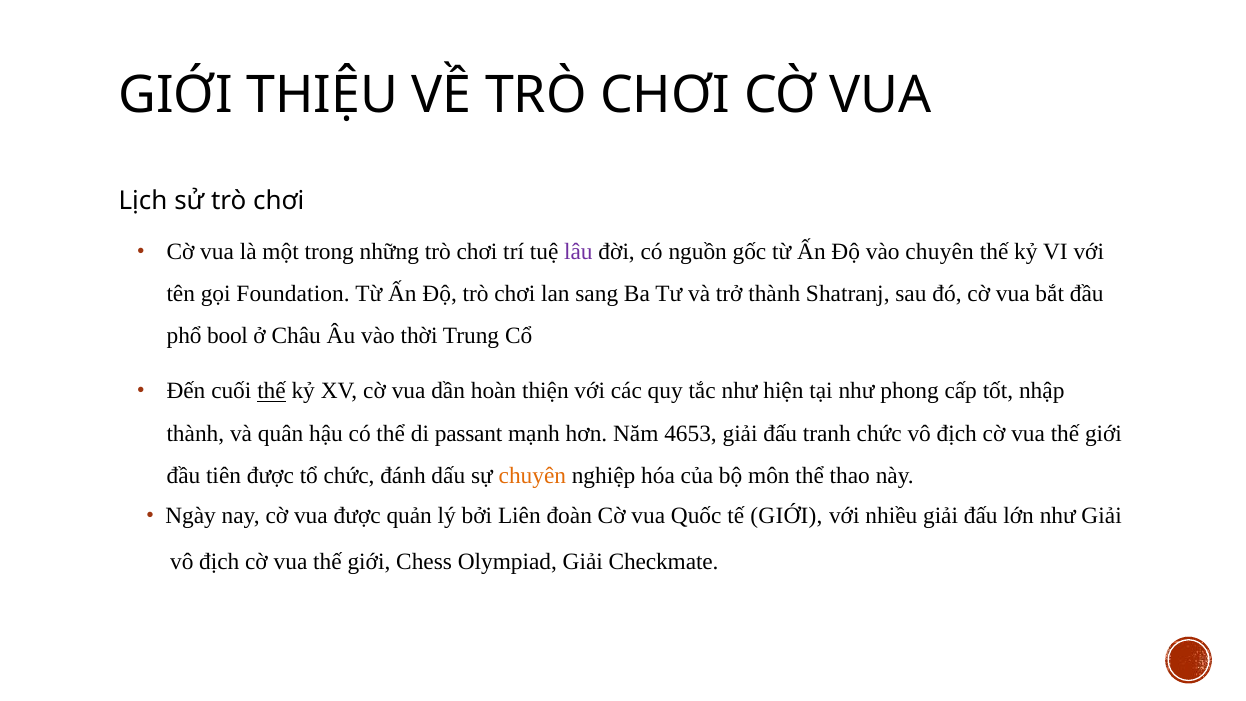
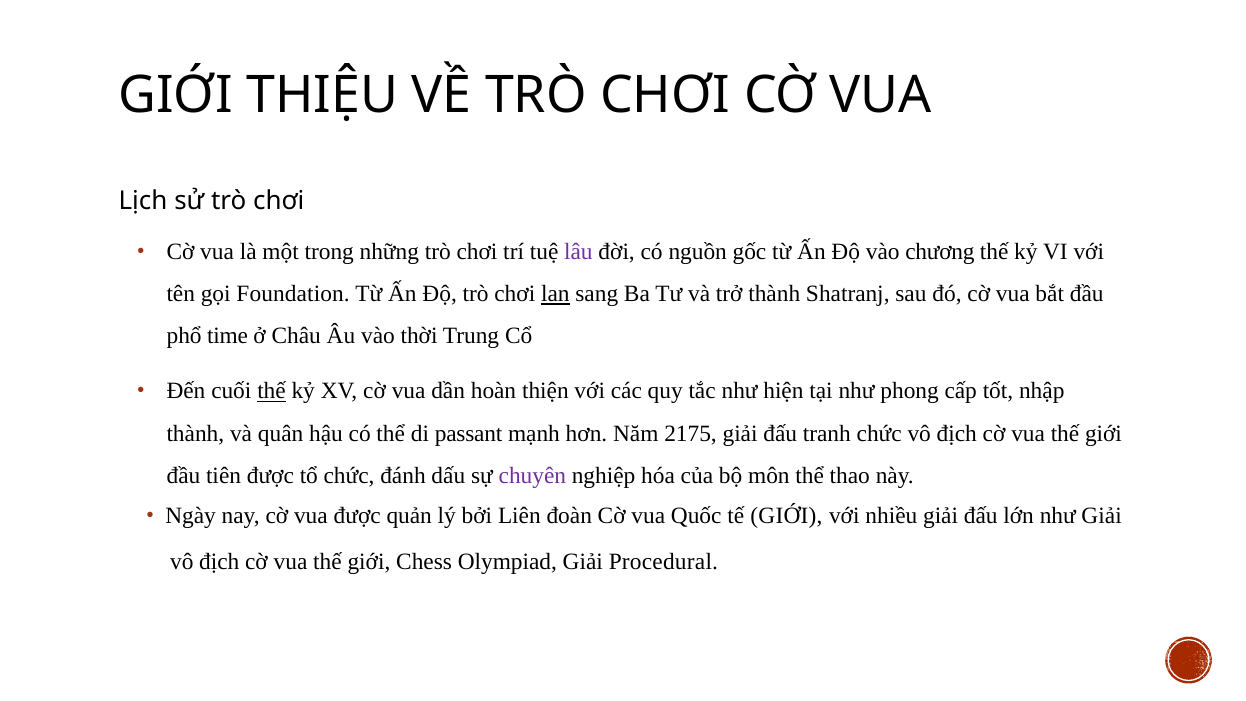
vào chuyên: chuyên -> chương
lan underline: none -> present
bool: bool -> time
4653: 4653 -> 2175
chuyên at (532, 475) colour: orange -> purple
Checkmate: Checkmate -> Procedural
